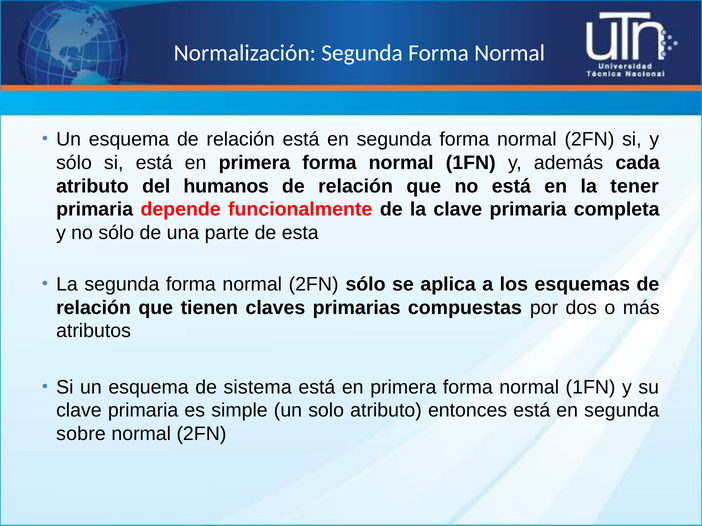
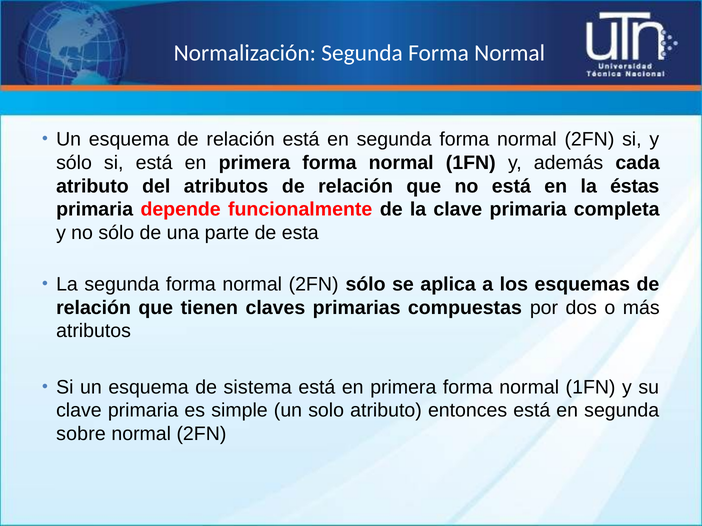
del humanos: humanos -> atributos
tener: tener -> éstas
